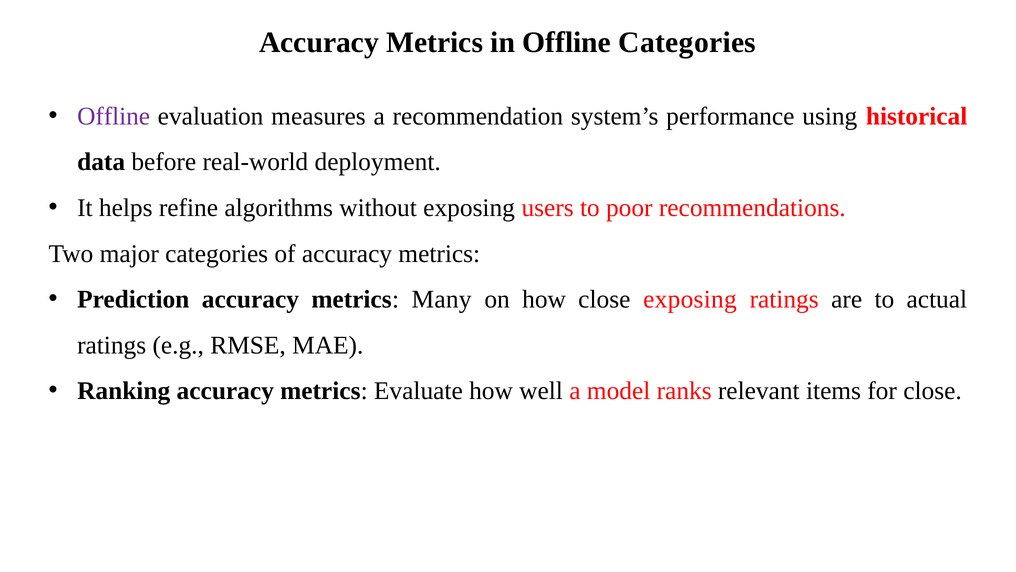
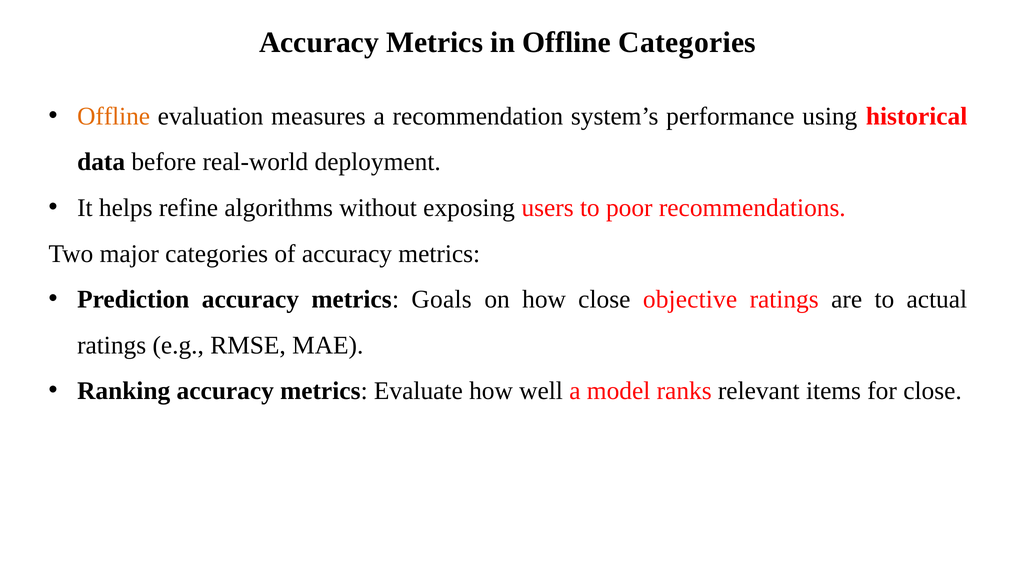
Offline at (114, 116) colour: purple -> orange
Many: Many -> Goals
close exposing: exposing -> objective
